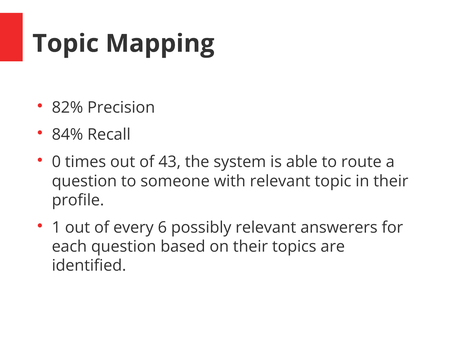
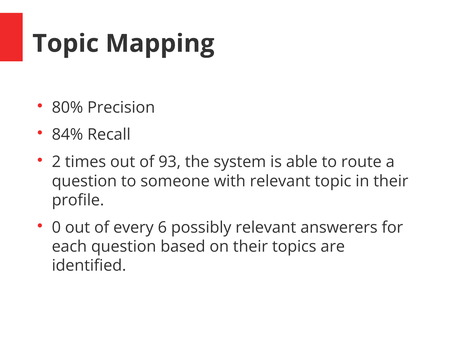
82%: 82% -> 80%
0: 0 -> 2
43: 43 -> 93
1: 1 -> 0
